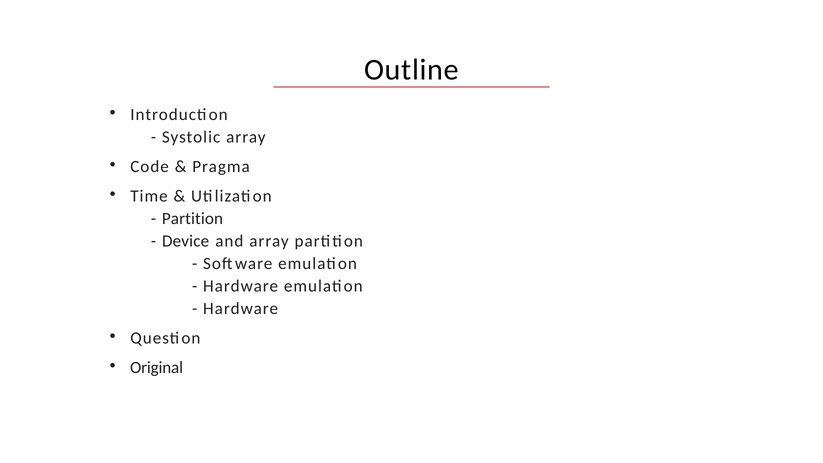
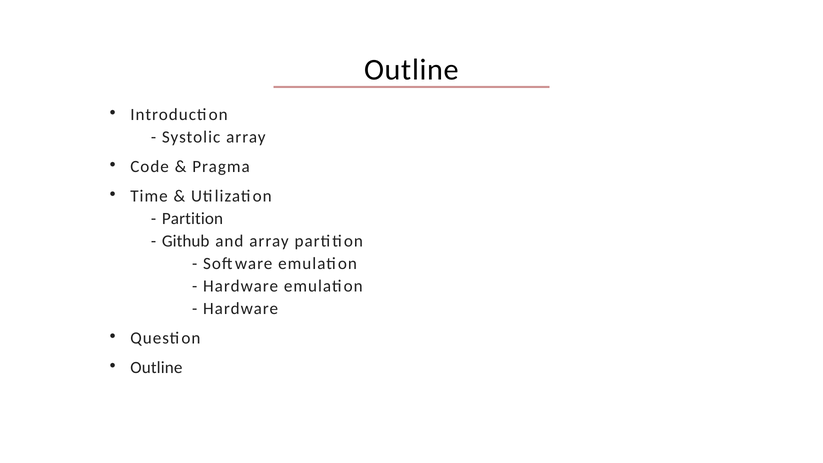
Device: Device -> Github
Original at (157, 367): Original -> Outline
